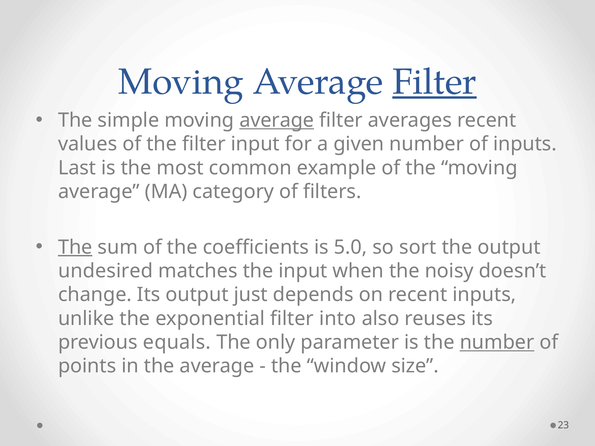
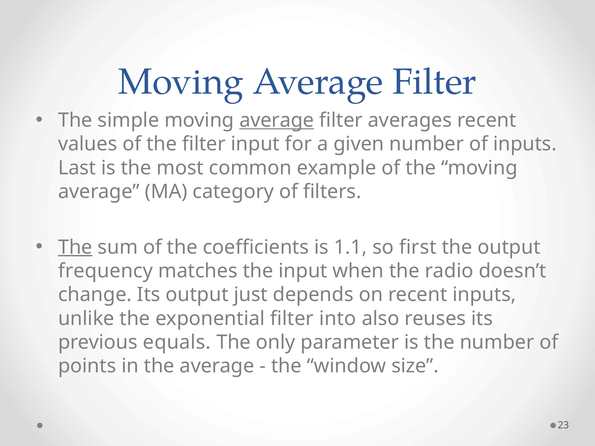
Filter at (435, 82) underline: present -> none
5.0: 5.0 -> 1.1
sort: sort -> first
undesired: undesired -> frequency
noisy: noisy -> radio
number at (497, 343) underline: present -> none
